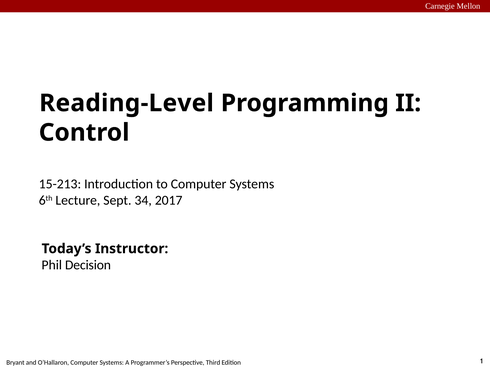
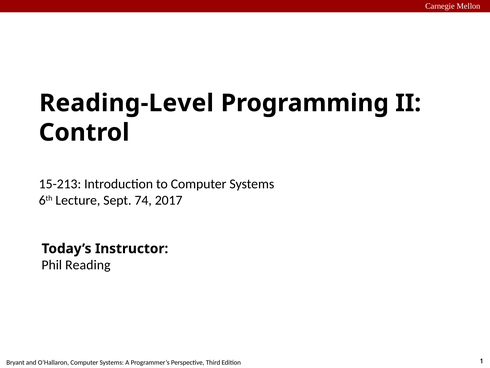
34: 34 -> 74
Decision: Decision -> Reading
